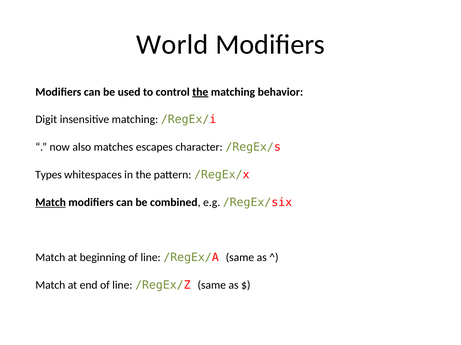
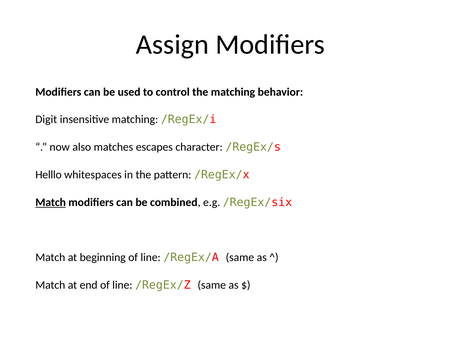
World: World -> Assign
the at (200, 92) underline: present -> none
Types: Types -> Helllo
